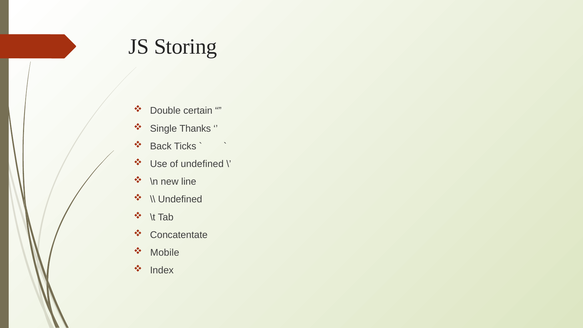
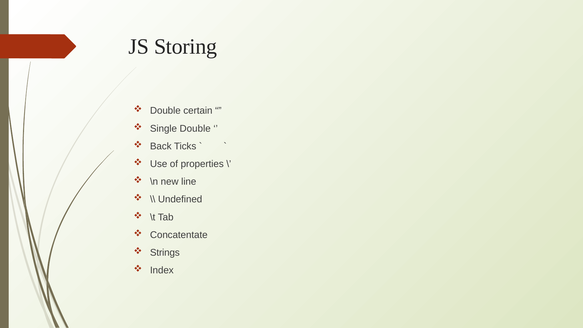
Single Thanks: Thanks -> Double
of undefined: undefined -> properties
Mobile: Mobile -> Strings
